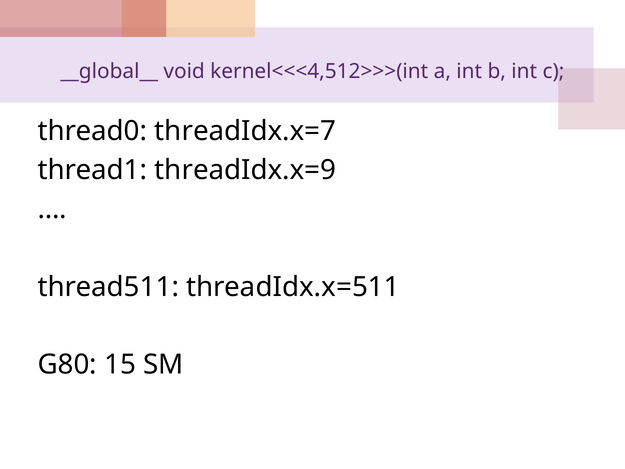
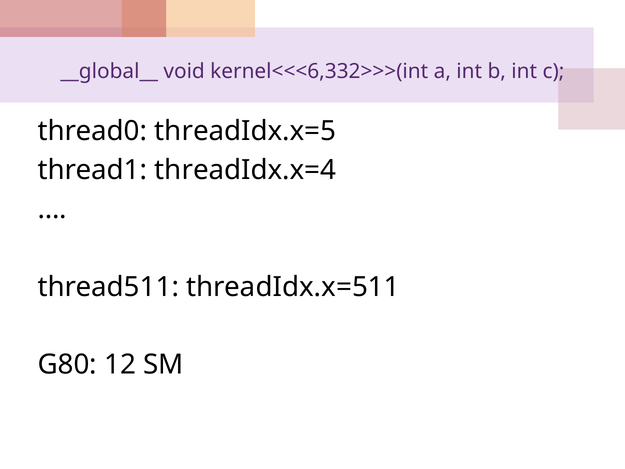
kernel<<<4,512>>>(int: kernel<<<4,512>>>(int -> kernel<<<6,332>>>(int
threadIdx.x=7: threadIdx.x=7 -> threadIdx.x=5
threadIdx.x=9: threadIdx.x=9 -> threadIdx.x=4
15: 15 -> 12
